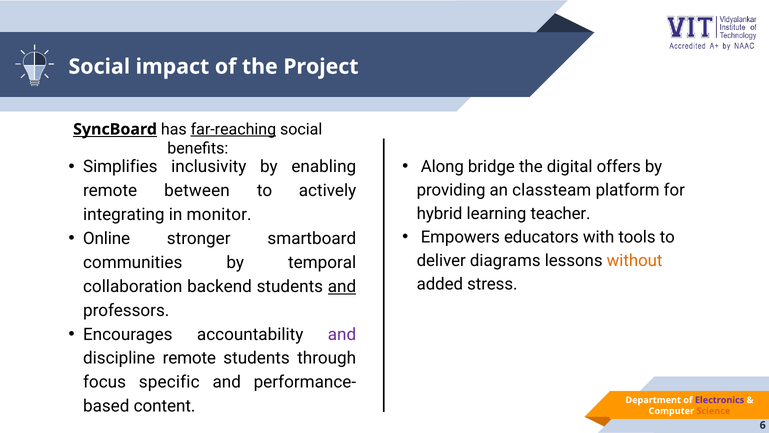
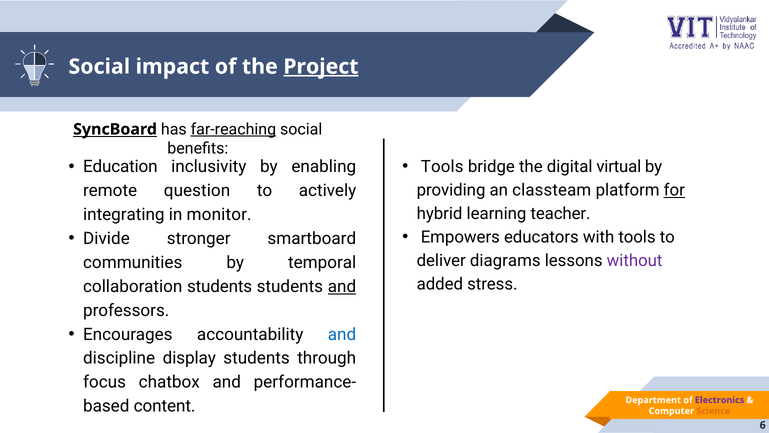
Project underline: none -> present
Along at (442, 166): Along -> Tools
offers: offers -> virtual
Simplifies: Simplifies -> Education
for underline: none -> present
between: between -> question
Online: Online -> Divide
without colour: orange -> purple
collaboration backend: backend -> students
and at (342, 334) colour: purple -> blue
discipline remote: remote -> display
specific: specific -> chatbox
